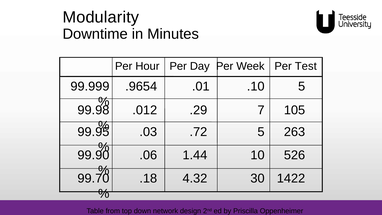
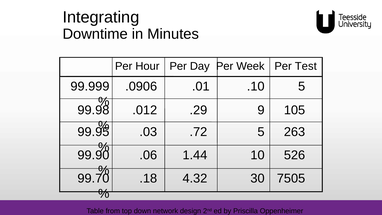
Modularity: Modularity -> Integrating
.9654: .9654 -> .0906
7: 7 -> 9
1422: 1422 -> 7505
